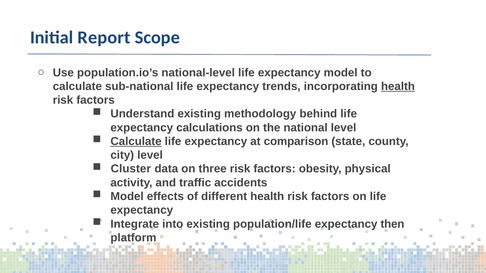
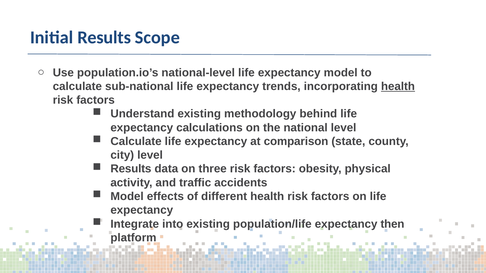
Initial Report: Report -> Results
Calculate at (136, 142) underline: present -> none
Cluster at (131, 169): Cluster -> Results
